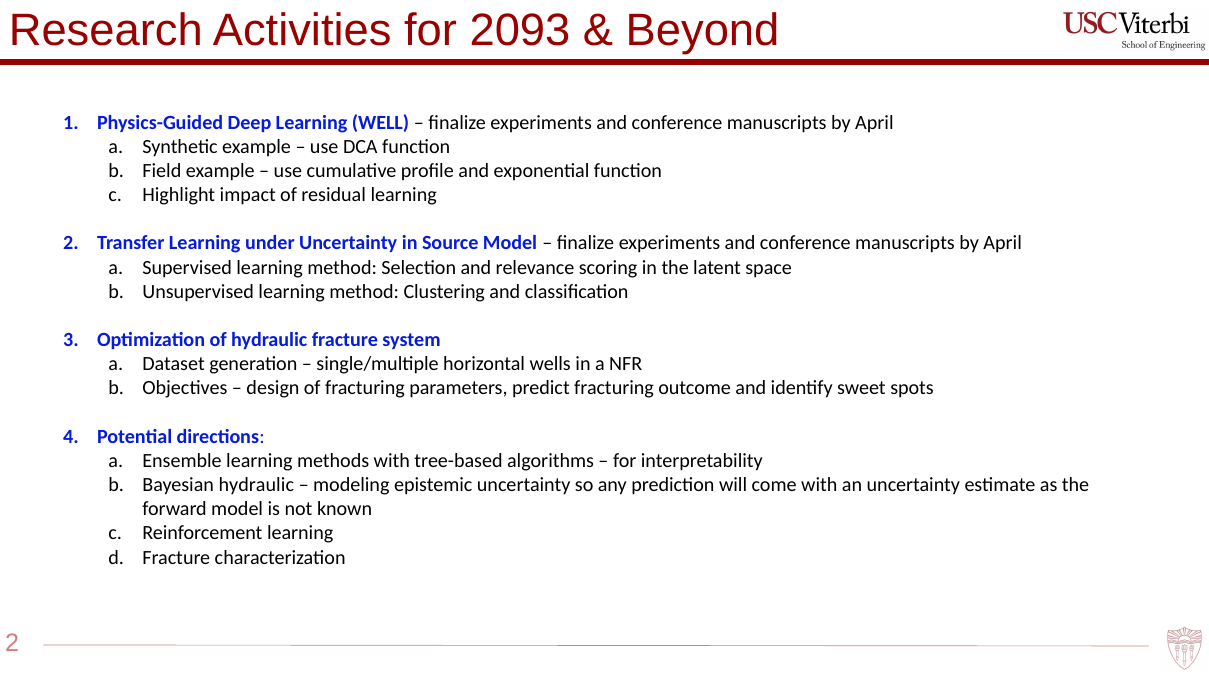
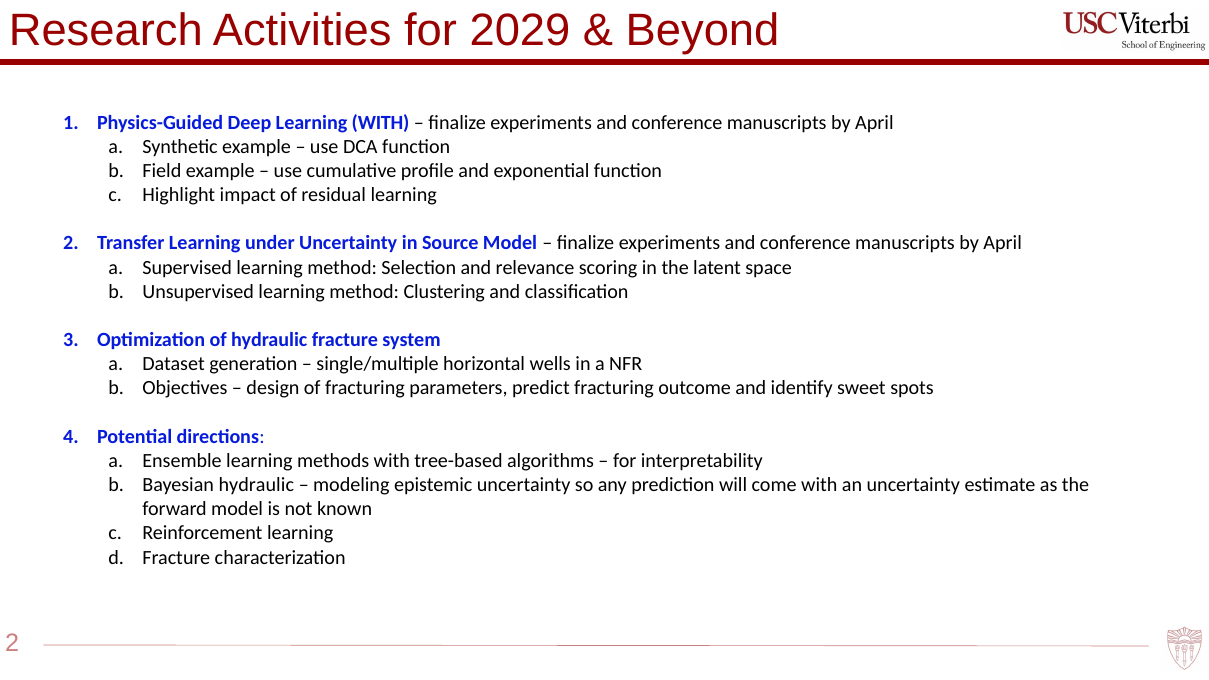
2093: 2093 -> 2029
Learning WELL: WELL -> WITH
